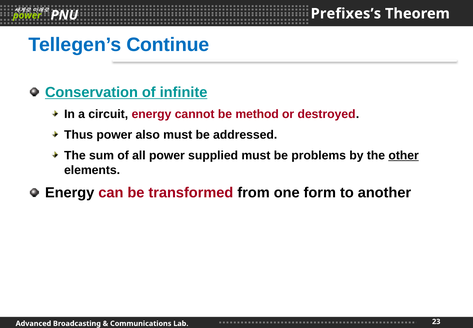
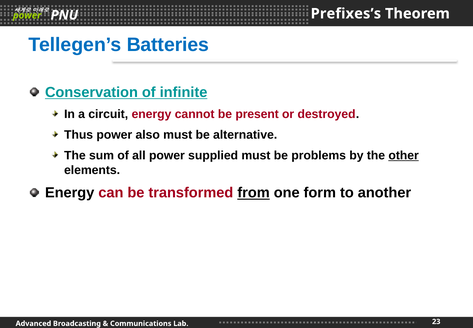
Continue: Continue -> Batteries
method: method -> present
addressed: addressed -> alternative
from underline: none -> present
